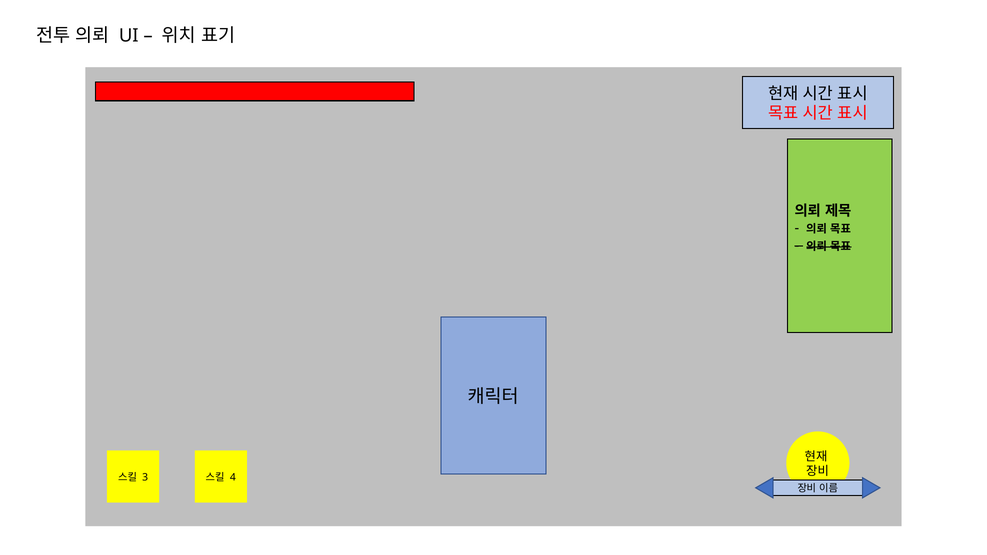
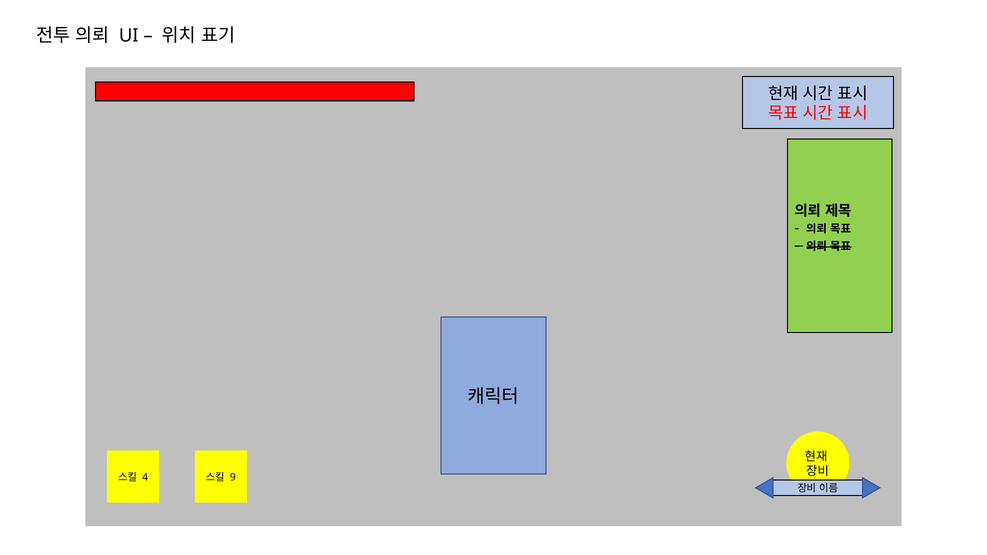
3: 3 -> 4
4: 4 -> 9
